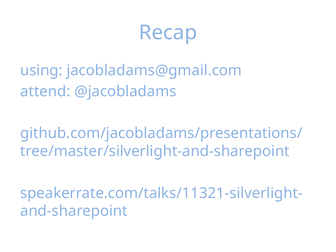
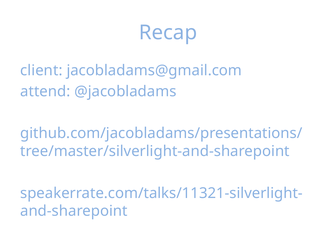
using: using -> client
